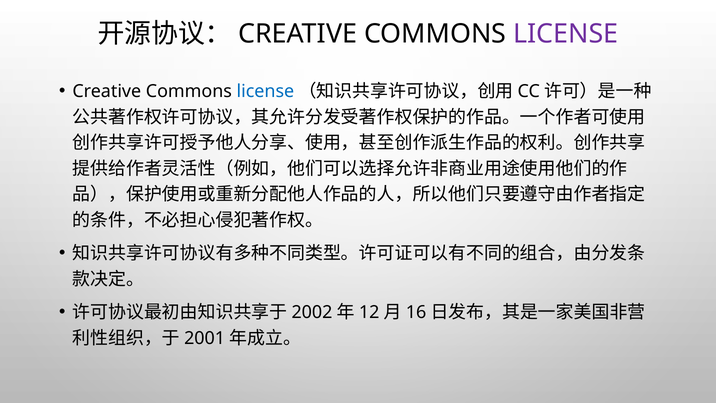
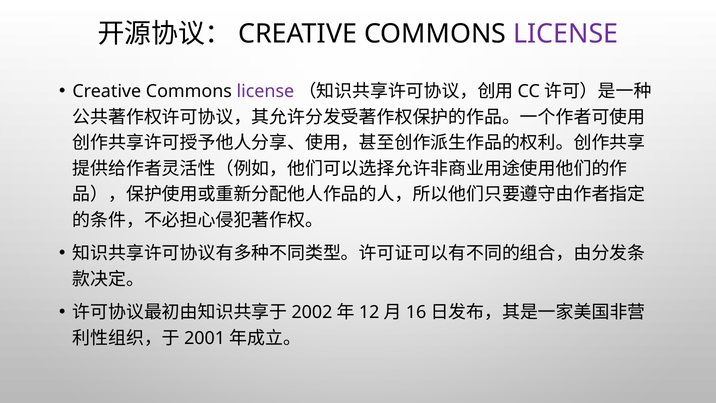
license at (265, 91) colour: blue -> purple
